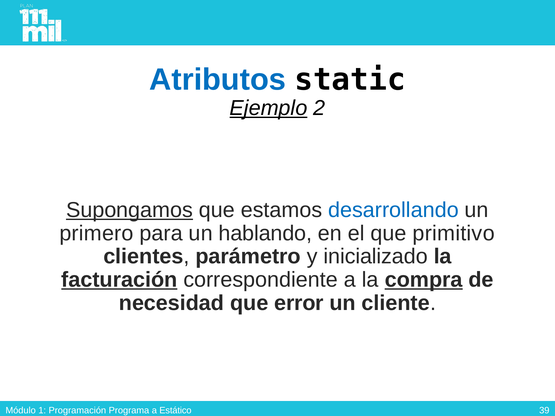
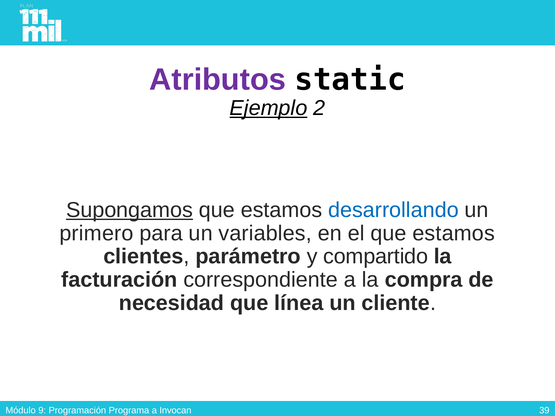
Atributos colour: blue -> purple
hablando: hablando -> variables
el que primitivo: primitivo -> estamos
inicializado: inicializado -> compartido
facturación underline: present -> none
compra underline: present -> none
error: error -> línea
1: 1 -> 9
Estático: Estático -> Invocan
